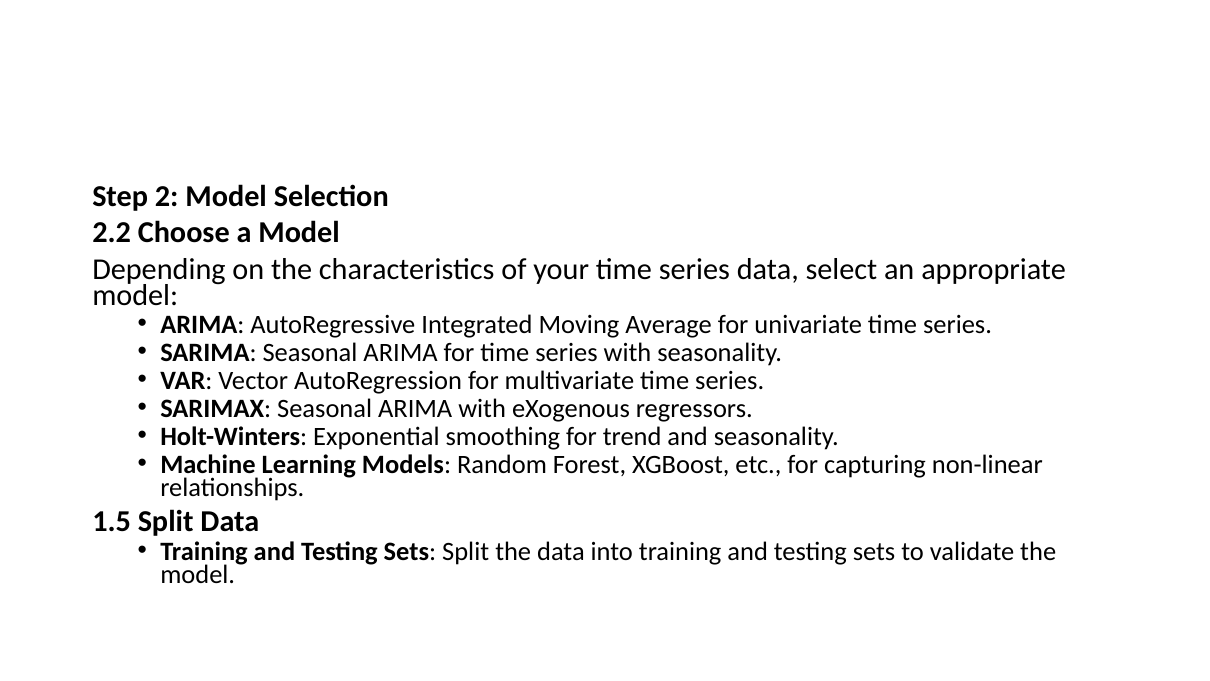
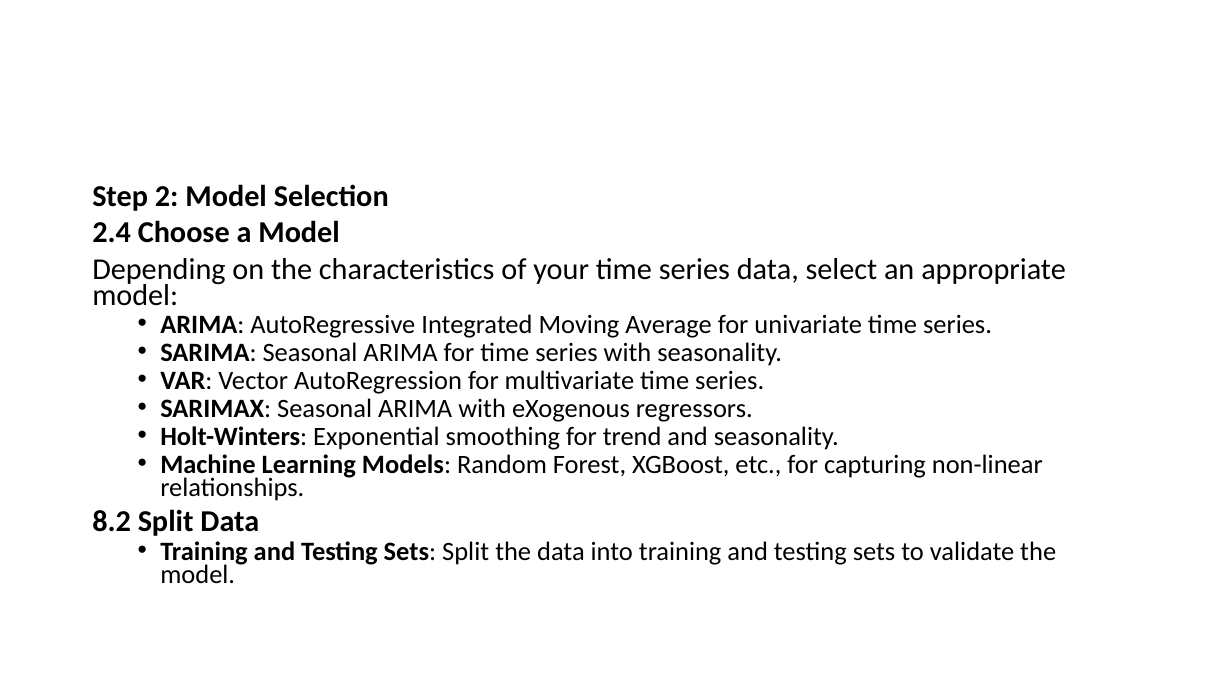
2.2: 2.2 -> 2.4
1.5: 1.5 -> 8.2
